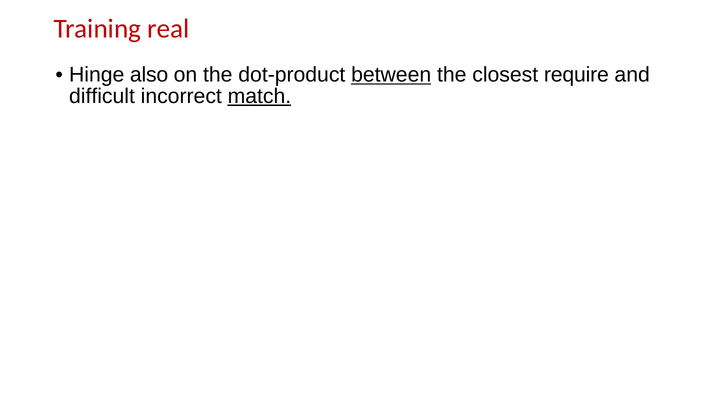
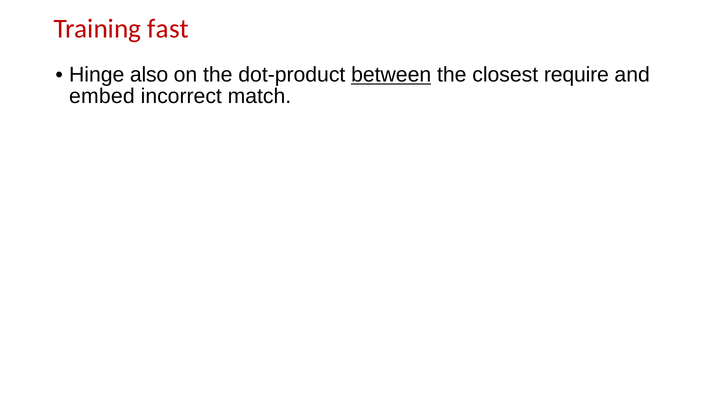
real: real -> fast
difficult: difficult -> embed
match underline: present -> none
